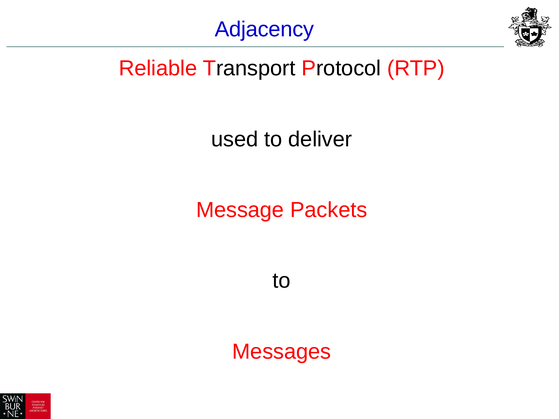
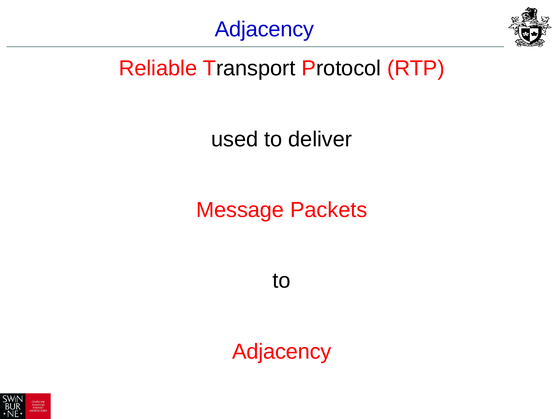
Messages at (282, 352): Messages -> Adjacency
